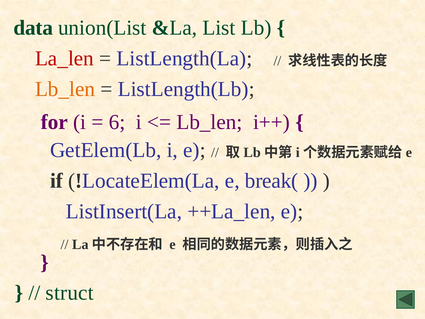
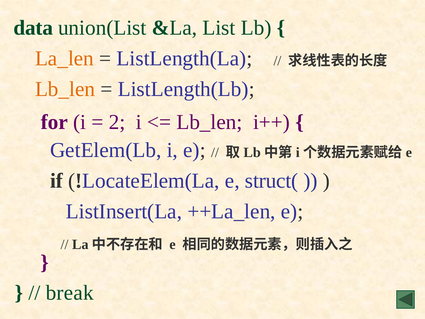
La_len colour: red -> orange
6: 6 -> 2
break(: break( -> struct(
struct: struct -> break
